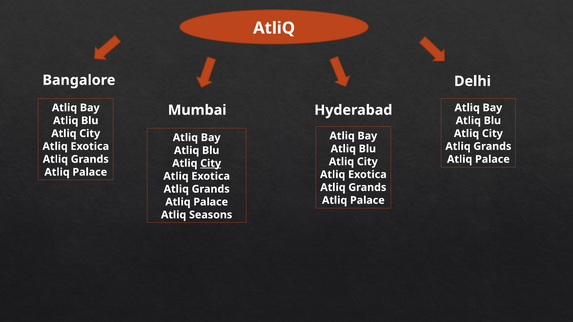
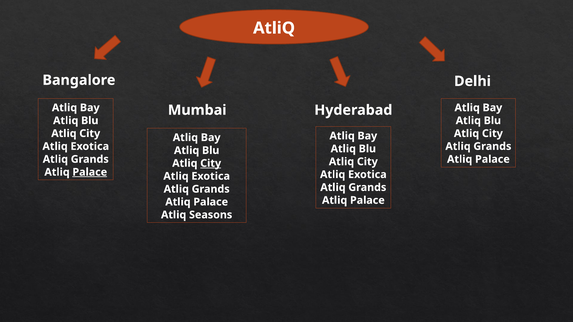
Palace at (90, 172) underline: none -> present
